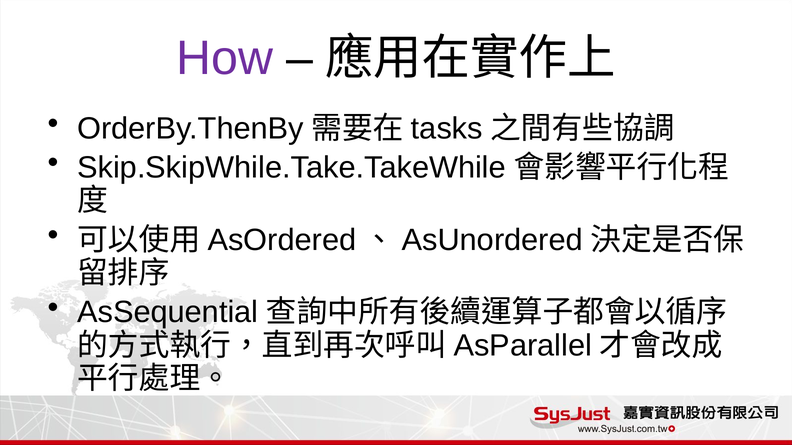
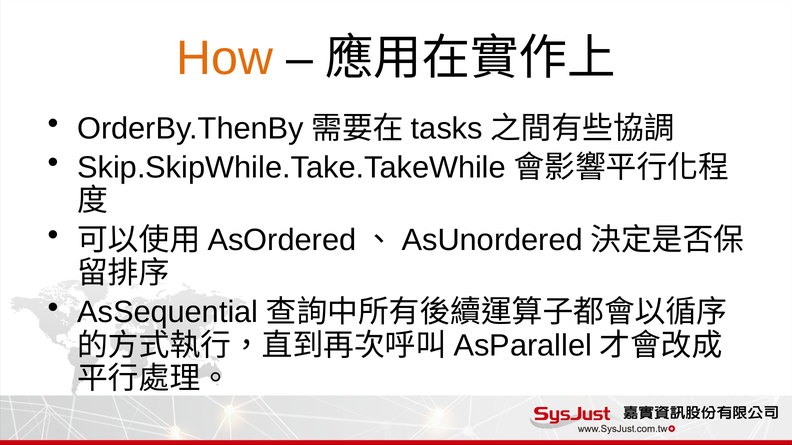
How colour: purple -> orange
